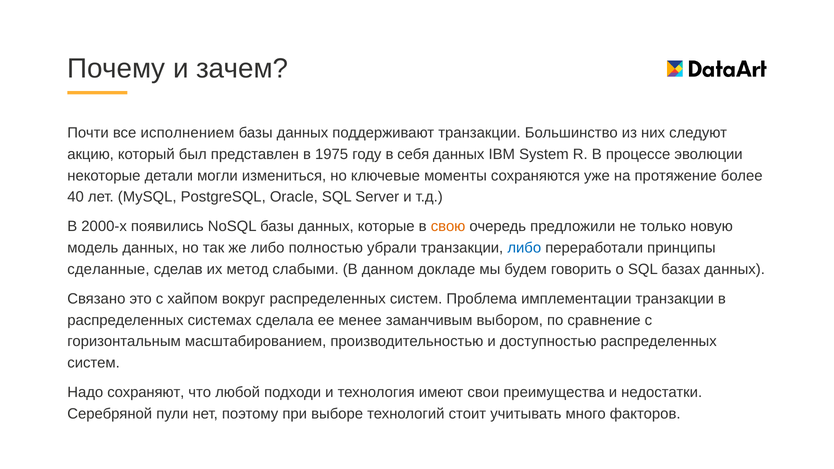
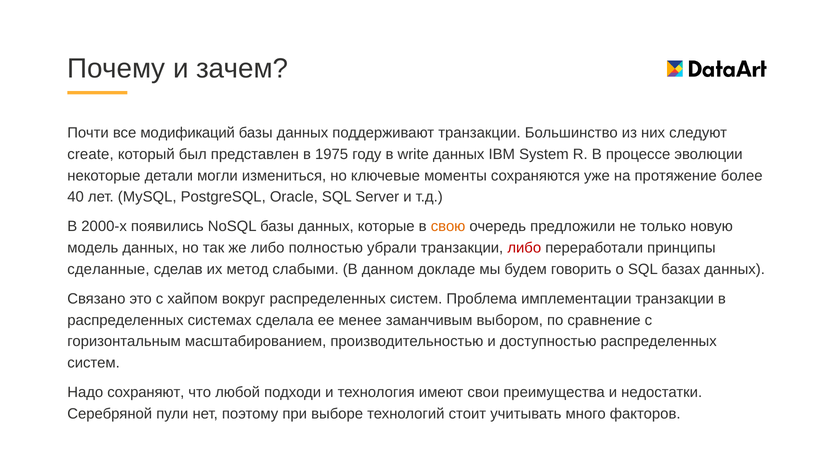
исполнением: исполнением -> модификаций
акцию: акцию -> create
себя: себя -> write
либо at (524, 248) colour: blue -> red
